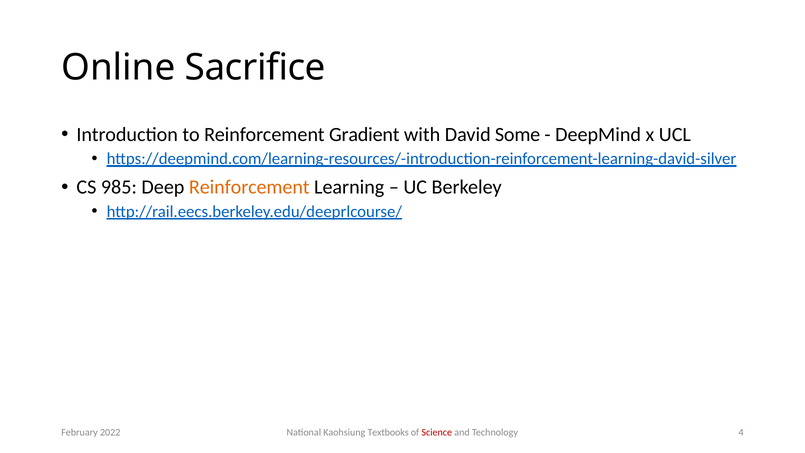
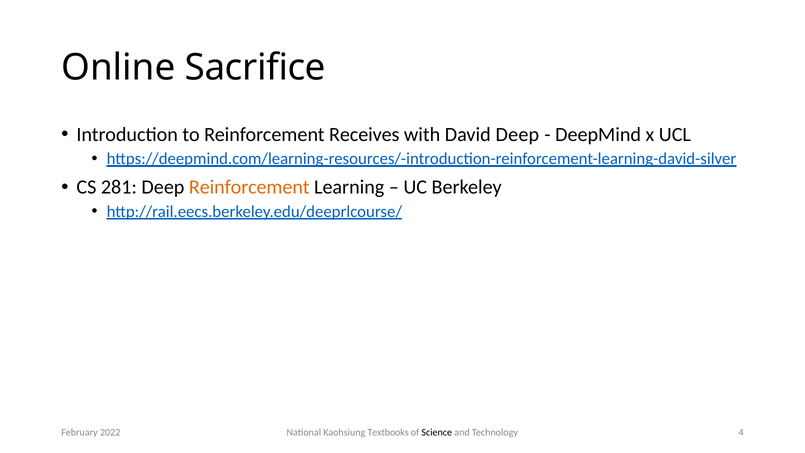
Gradient: Gradient -> Receives
David Some: Some -> Deep
985: 985 -> 281
Science colour: red -> black
